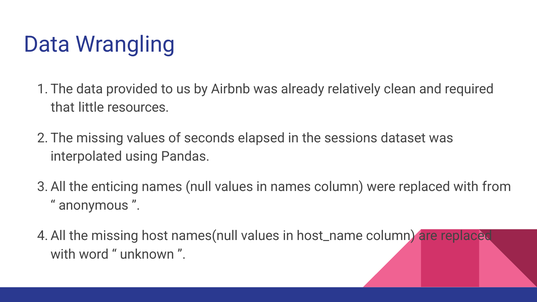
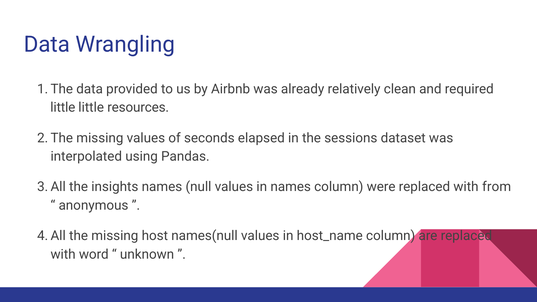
that at (63, 108): that -> little
enticing: enticing -> insights
